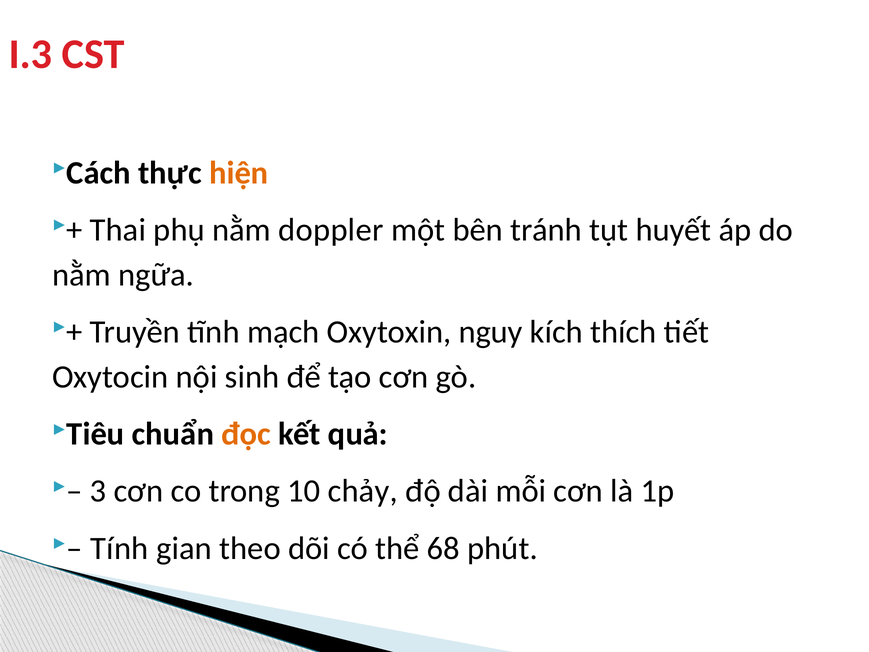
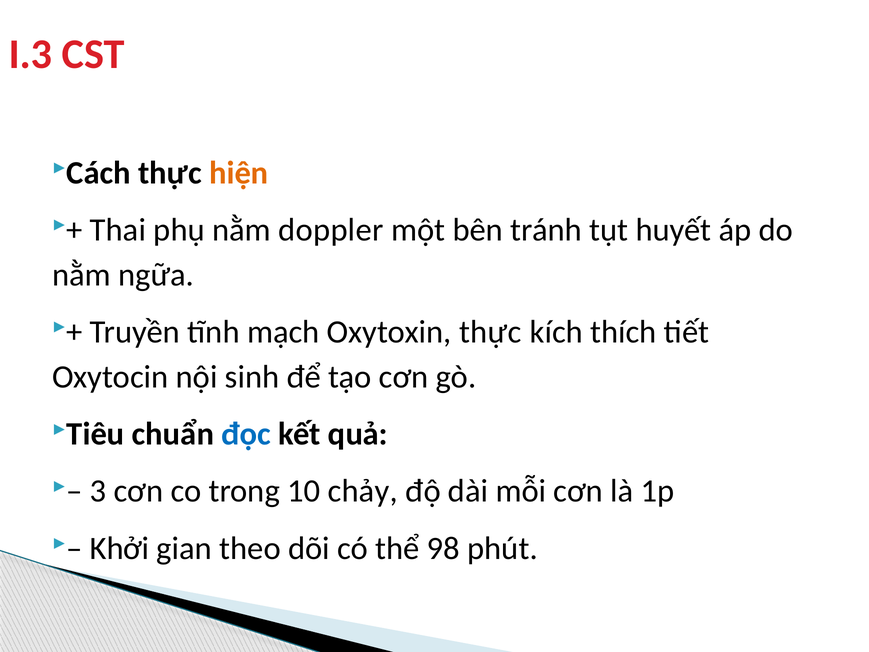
Oxytoxin nguy: nguy -> thực
đọc colour: orange -> blue
Tính: Tính -> Khởi
68: 68 -> 98
